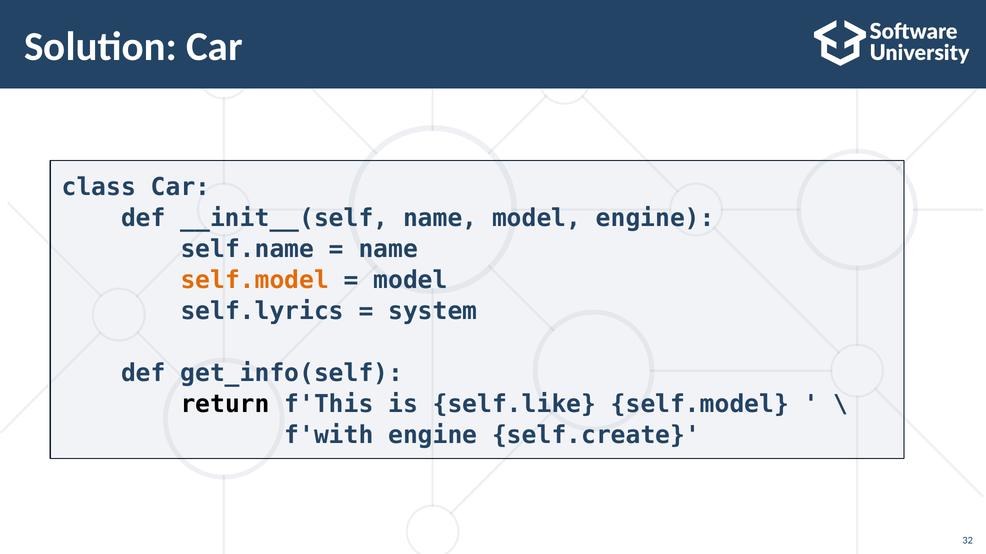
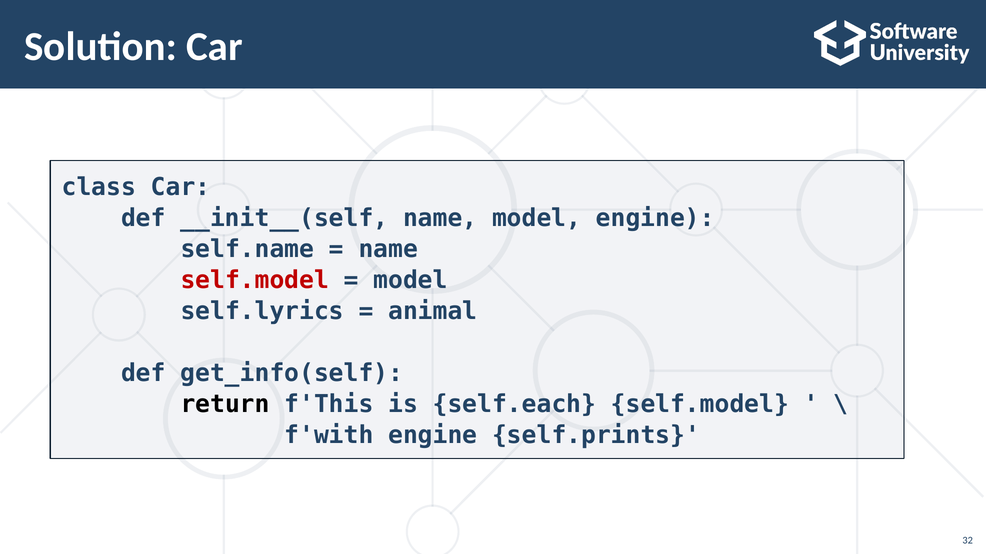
self.model at (255, 281) colour: orange -> red
system: system -> animal
self.like: self.like -> self.each
self.create: self.create -> self.prints
